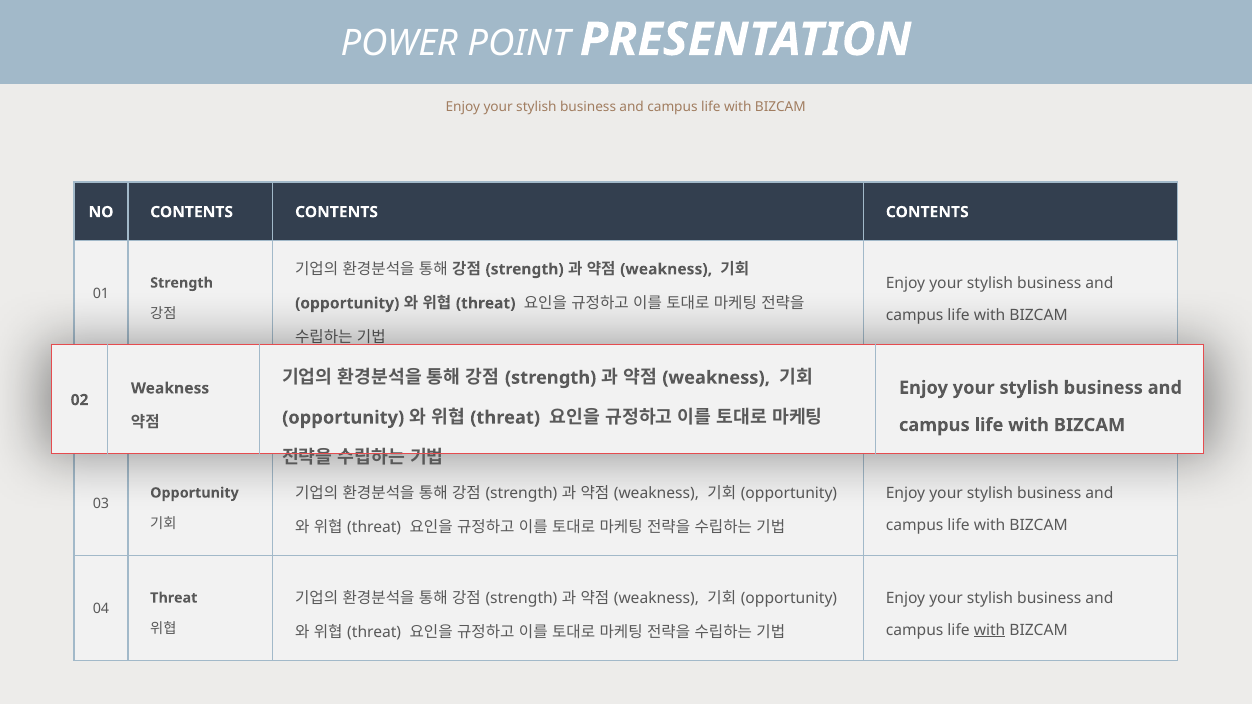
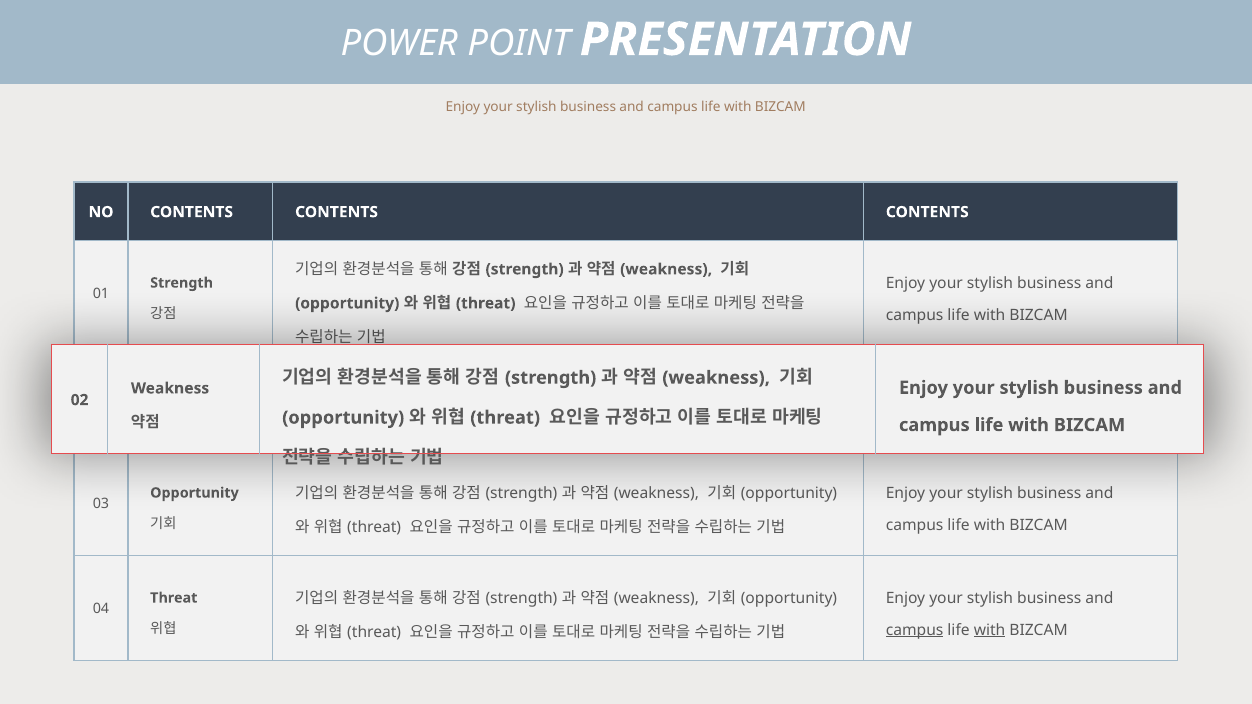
campus at (915, 630) underline: none -> present
